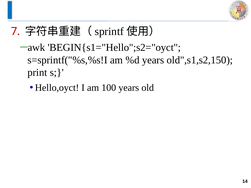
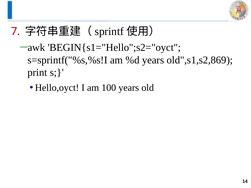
old",s1,s2,150: old",s1,s2,150 -> old",s1,s2,869
